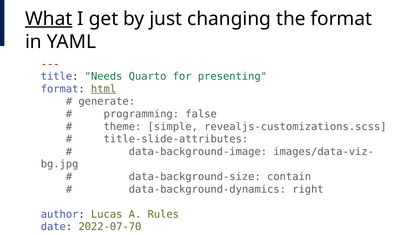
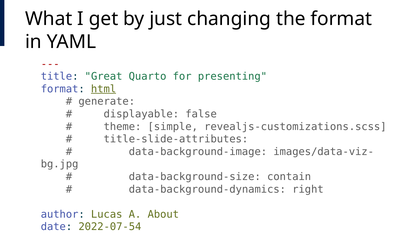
What underline: present -> none
Needs: Needs -> Great
programming: programming -> displayable
Rules: Rules -> About
2022-07-70: 2022-07-70 -> 2022-07-54
